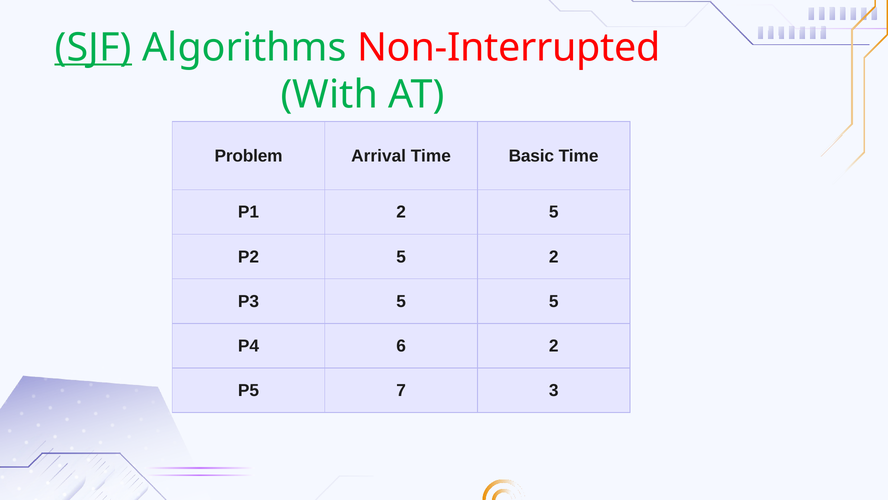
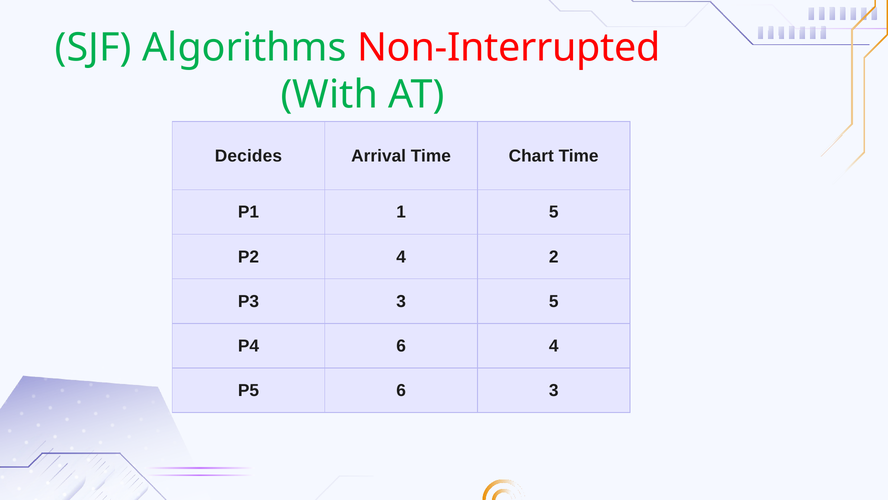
SJF underline: present -> none
Problem: Problem -> Decides
Basic: Basic -> Chart
P1 2: 2 -> 1
P2 5: 5 -> 4
P3 5: 5 -> 3
6 2: 2 -> 4
P5 7: 7 -> 6
